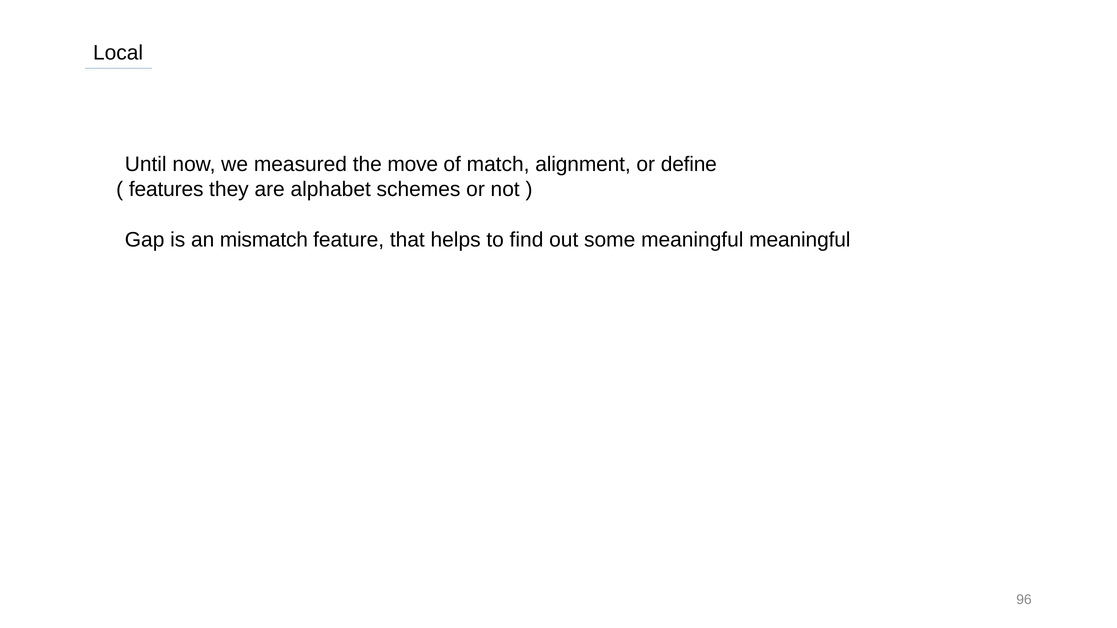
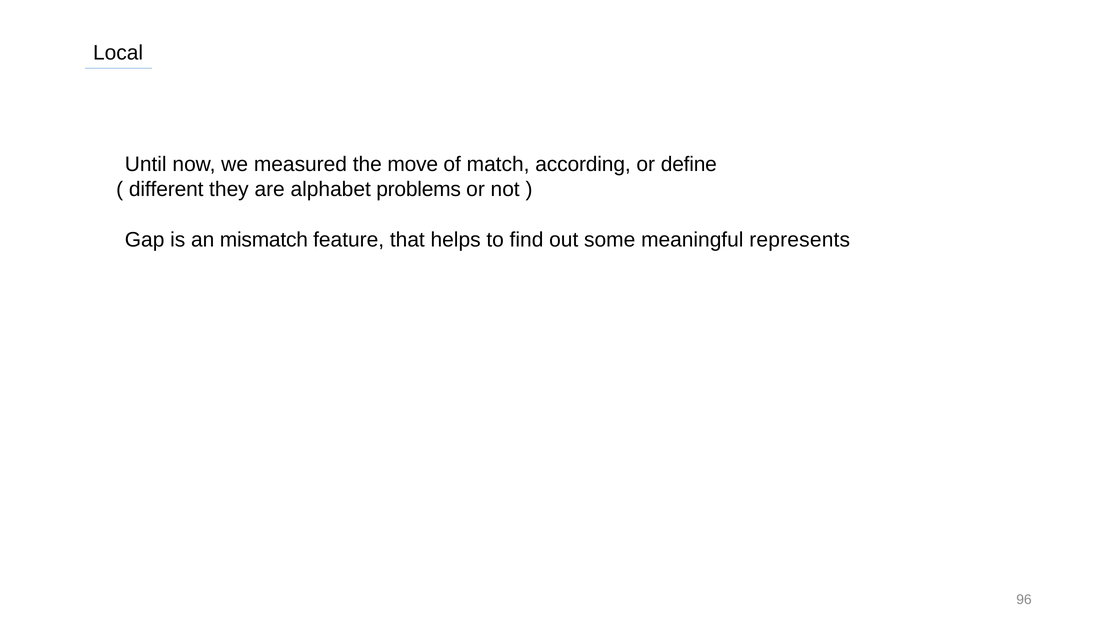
alignment: alignment -> according
features: features -> different
schemes: schemes -> problems
meaningful meaningful: meaningful -> represents
